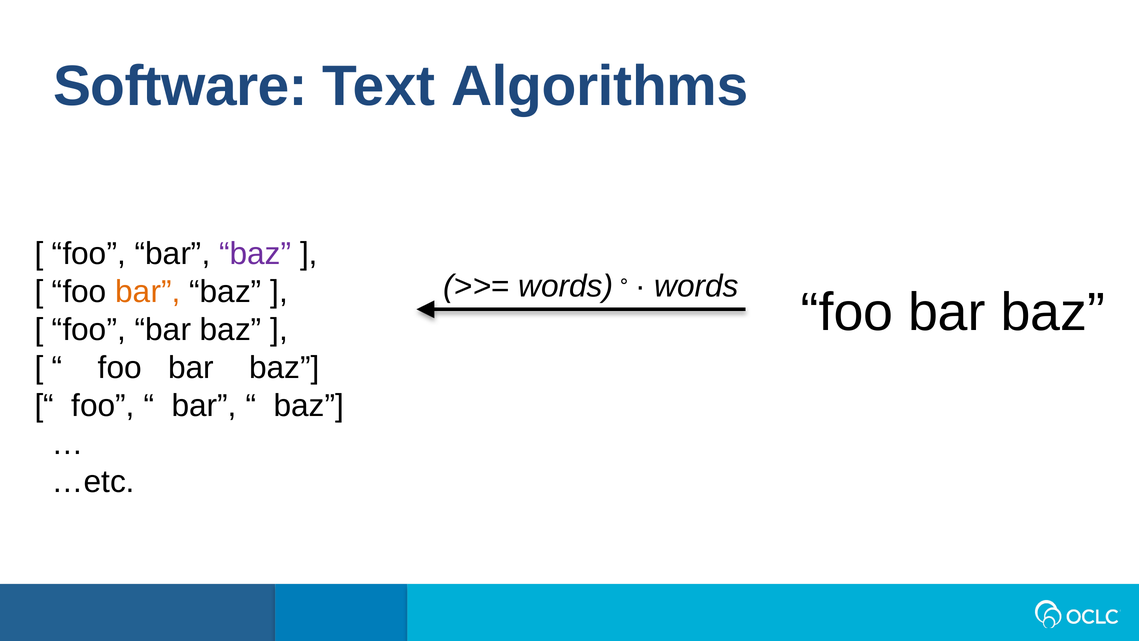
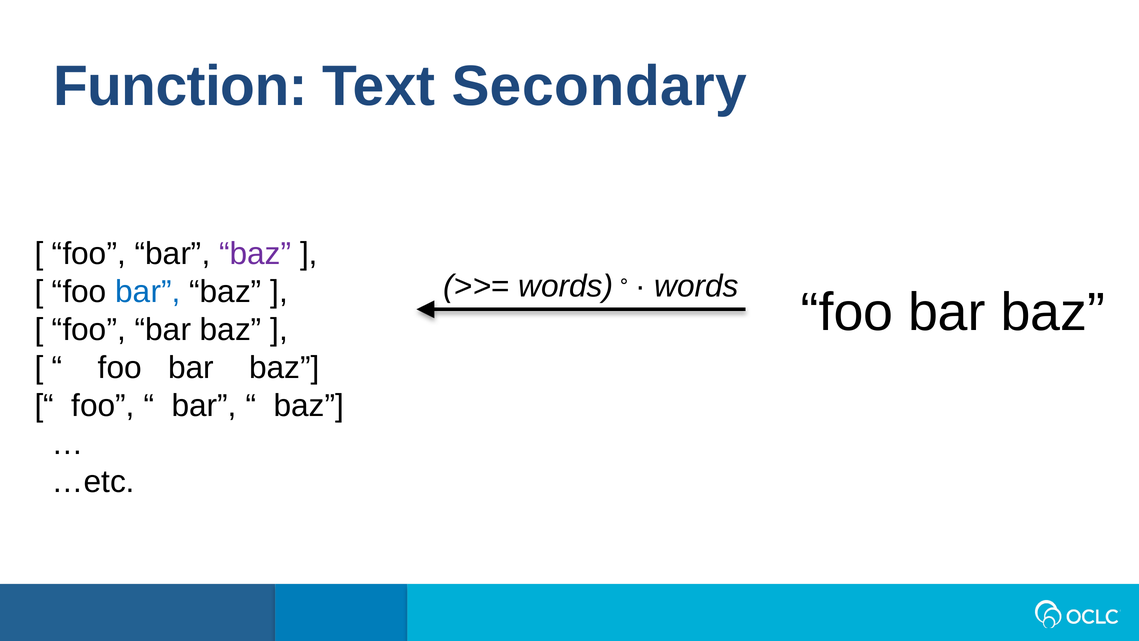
Software: Software -> Function
Algorithms: Algorithms -> Secondary
bar at (148, 292) colour: orange -> blue
